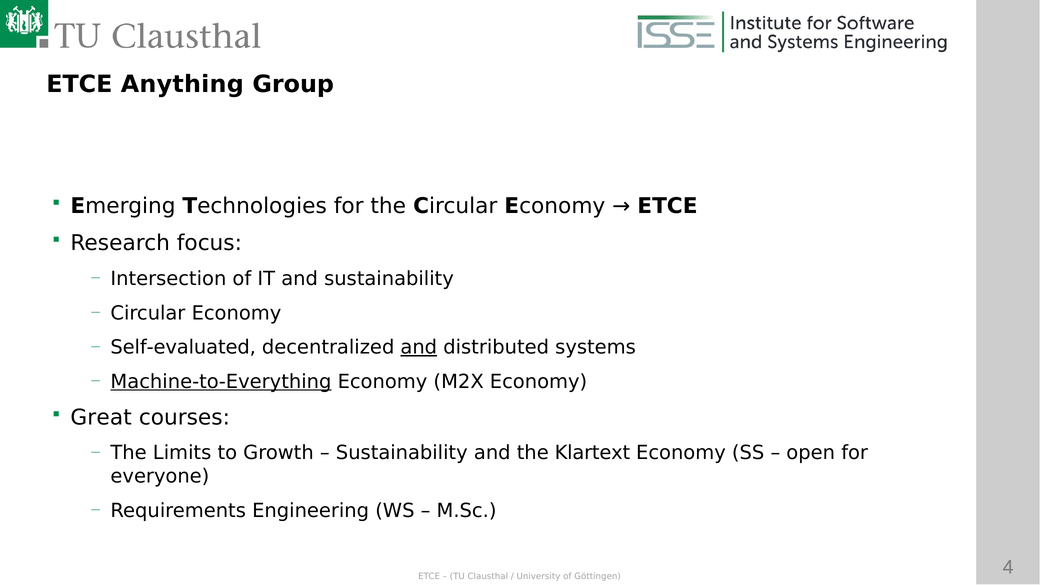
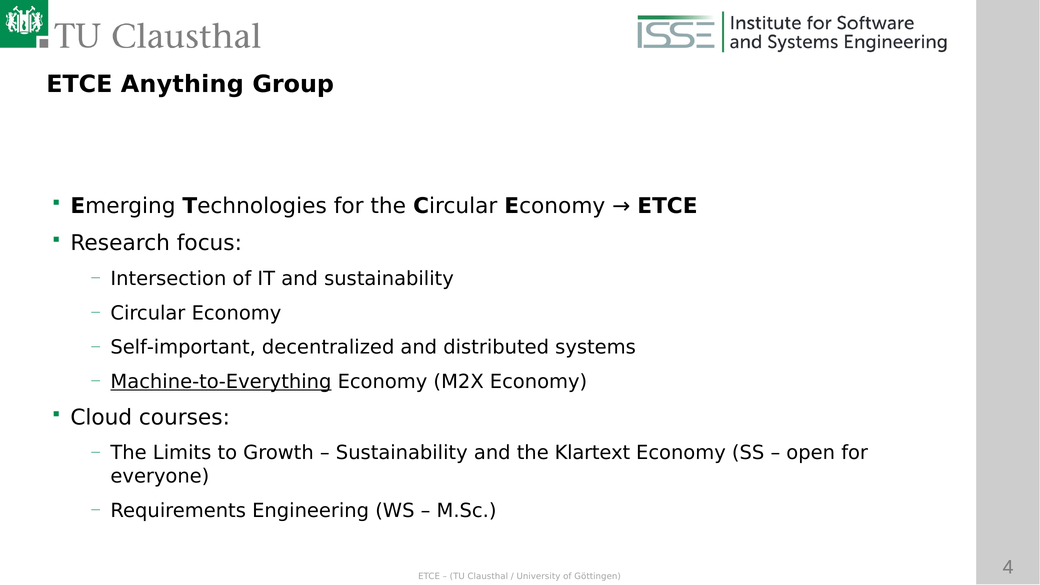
Self-evaluated: Self-evaluated -> Self-important
and at (419, 347) underline: present -> none
Great: Great -> Cloud
